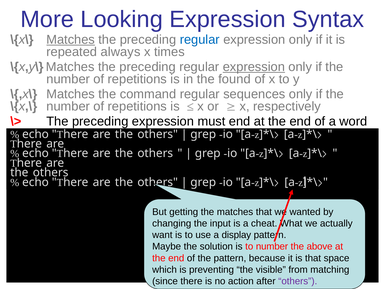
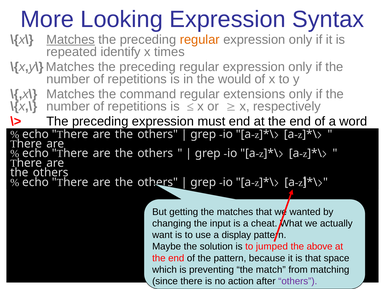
regular at (200, 40) colour: blue -> orange
always: always -> identify
expression at (254, 67) underline: present -> none
found: found -> would
sequences: sequences -> extensions
to number: number -> jumped
visible: visible -> match
